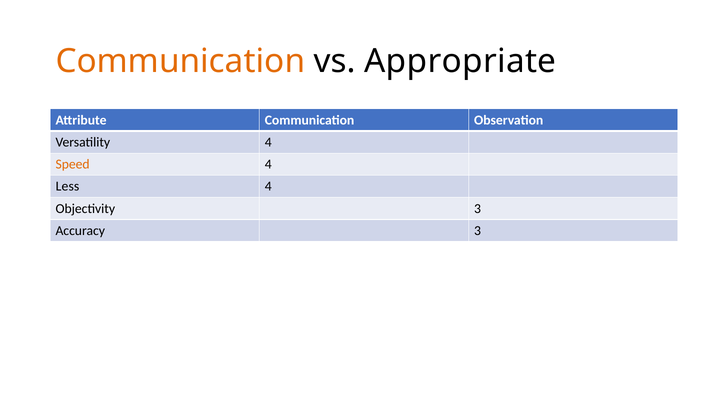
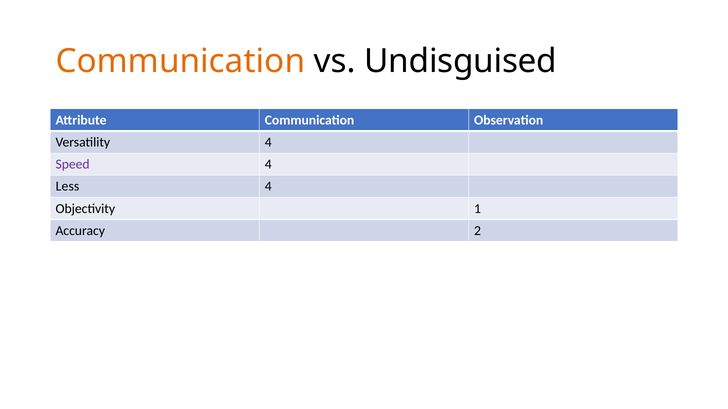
Appropriate: Appropriate -> Undisguised
Speed colour: orange -> purple
Objectivity 3: 3 -> 1
Accuracy 3: 3 -> 2
